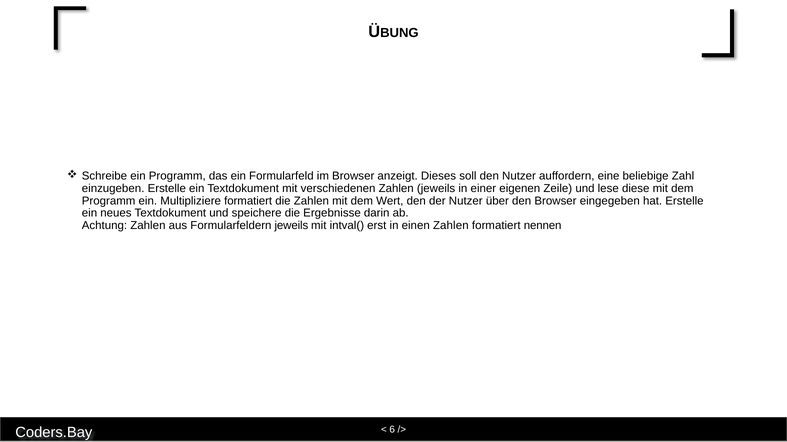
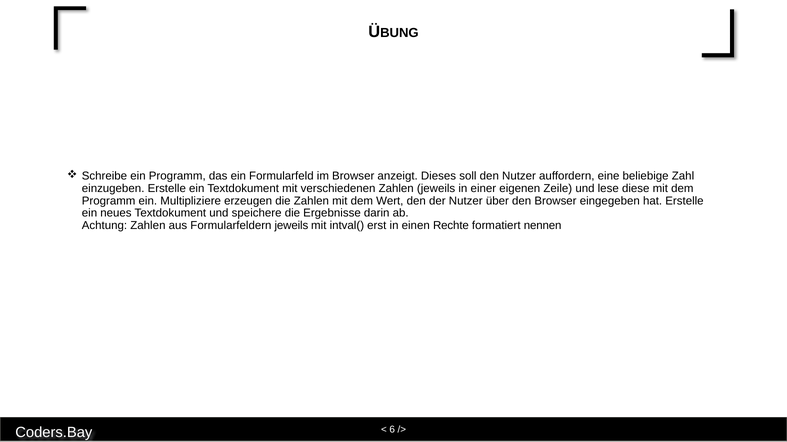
Multipliziere formatiert: formatiert -> erzeugen
einen Zahlen: Zahlen -> Rechte
